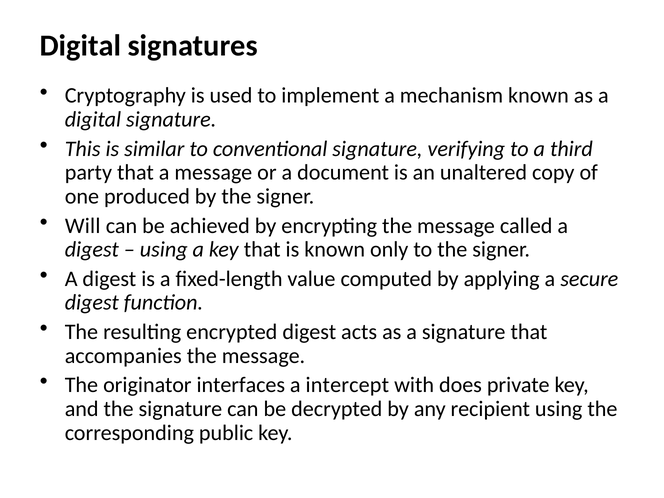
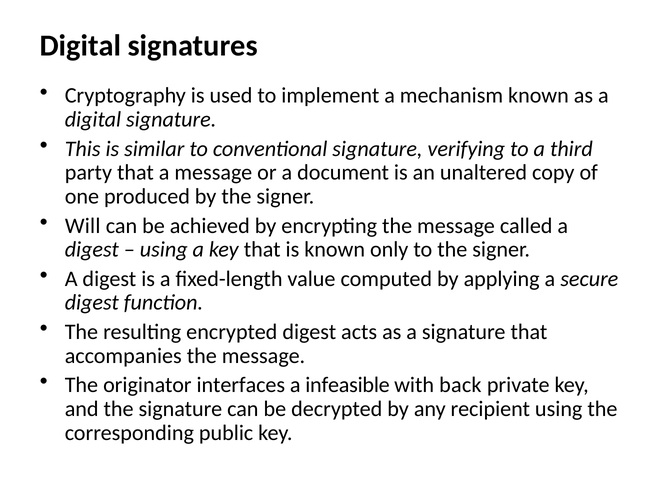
intercept: intercept -> infeasible
does: does -> back
